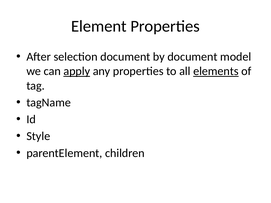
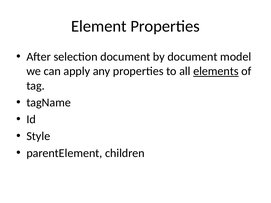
apply underline: present -> none
